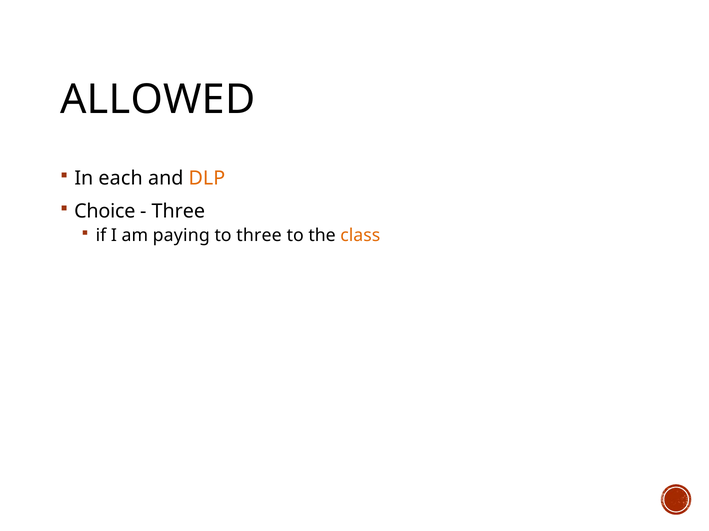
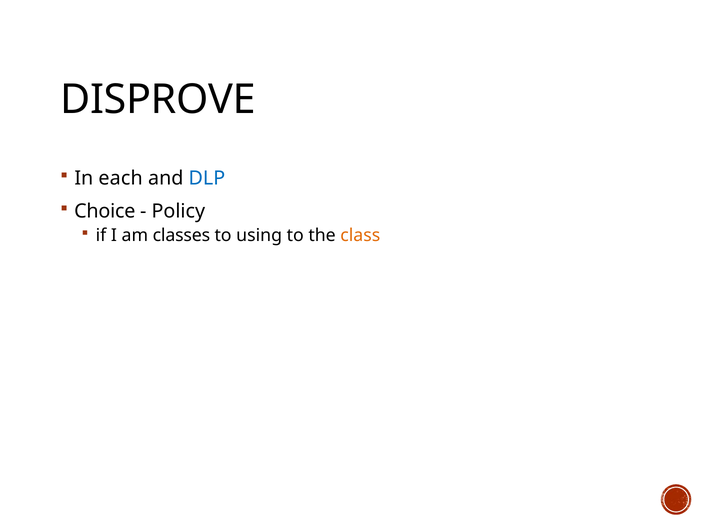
ALLOWED: ALLOWED -> DISPROVE
DLP colour: orange -> blue
Three at (178, 212): Three -> Policy
paying: paying -> classes
to three: three -> using
